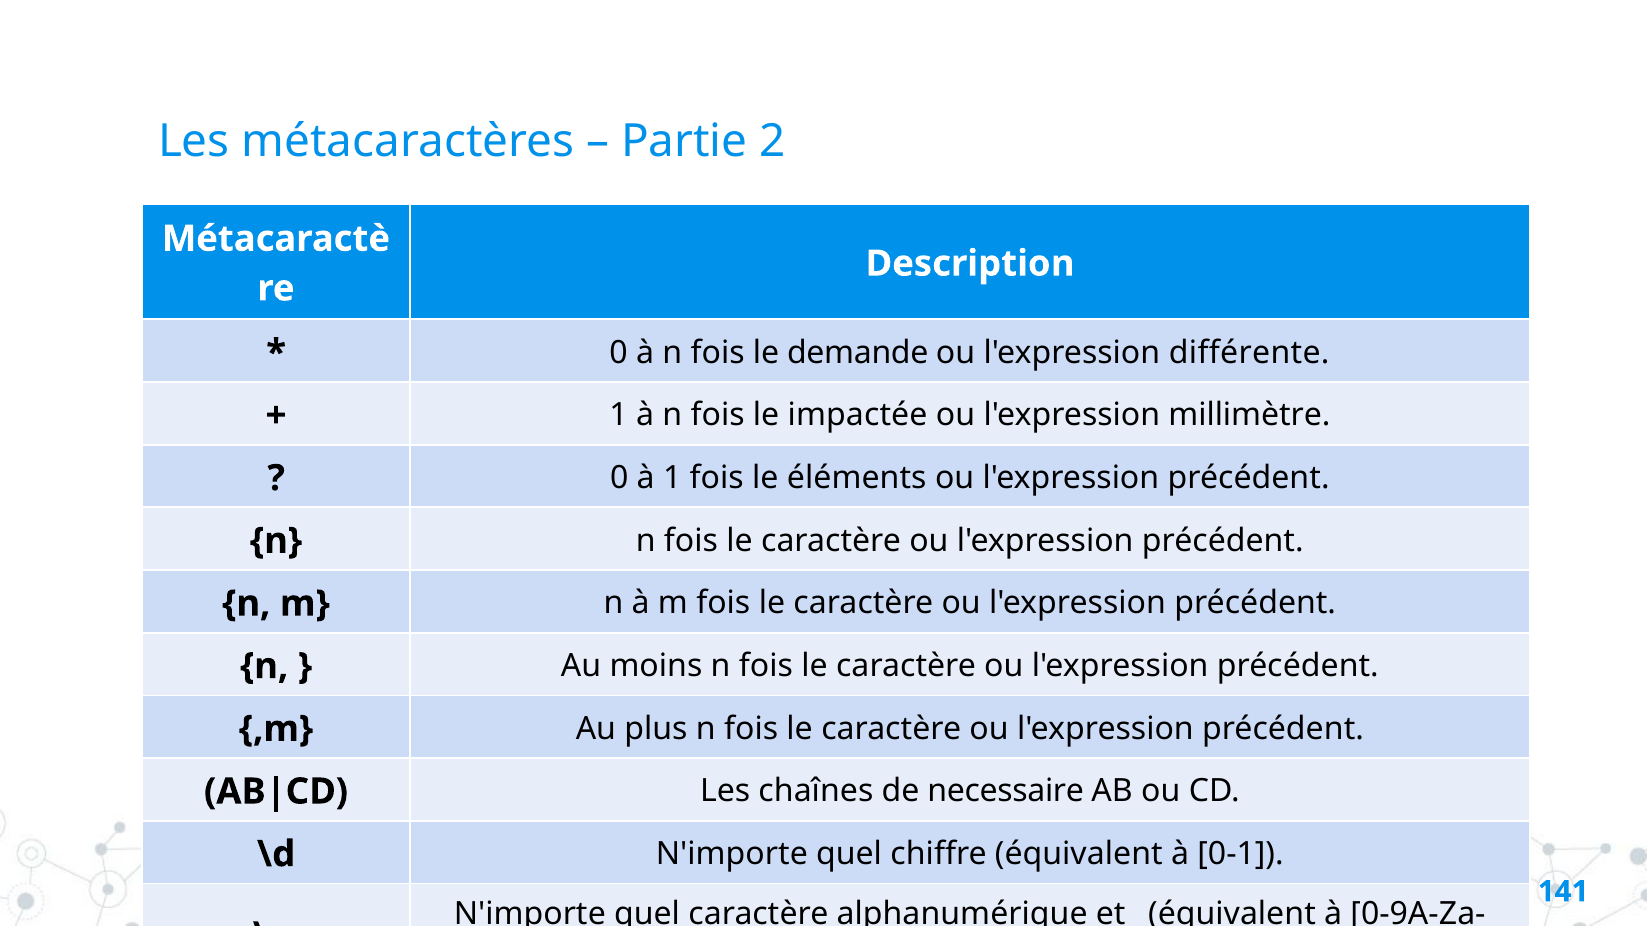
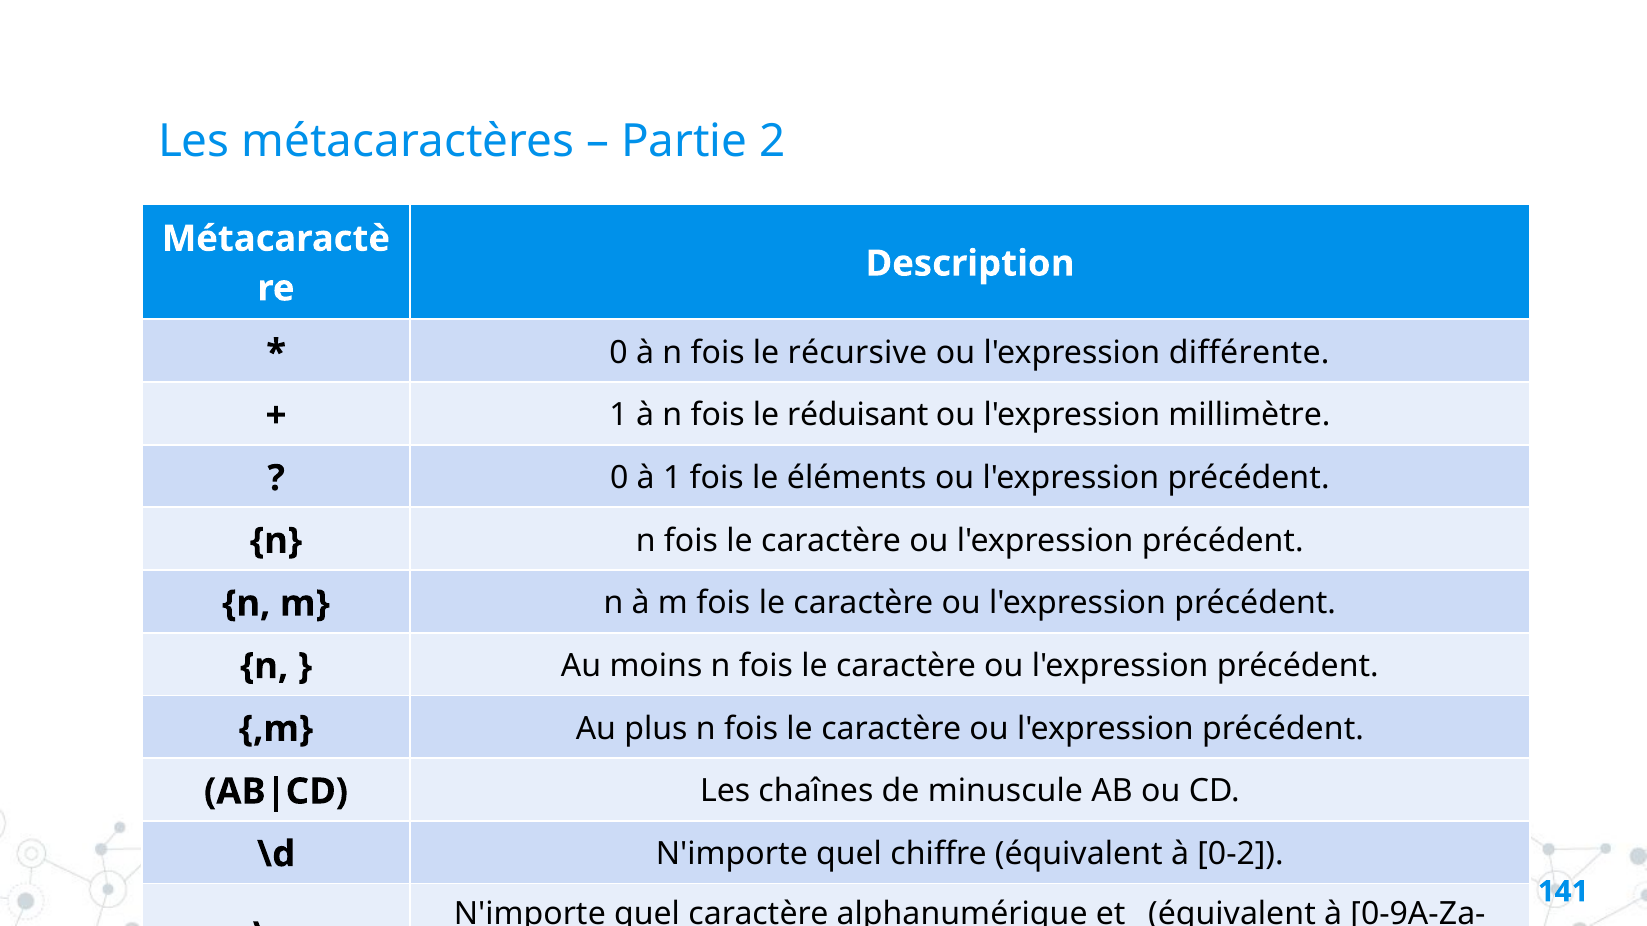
demande: demande -> récursive
impactée: impactée -> réduisant
necessaire: necessaire -> minuscule
0-1: 0-1 -> 0-2
